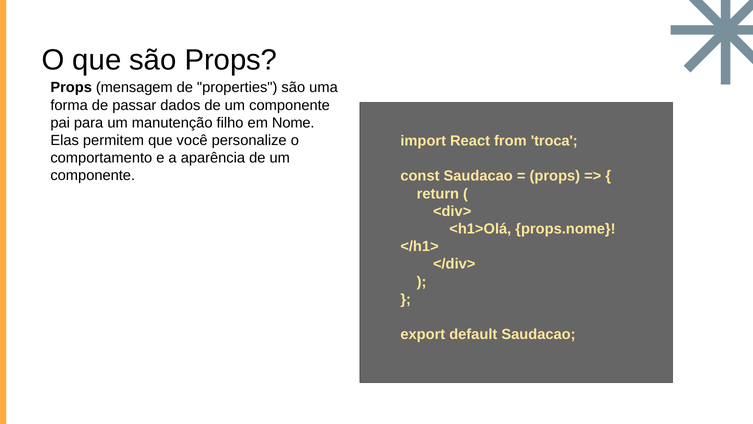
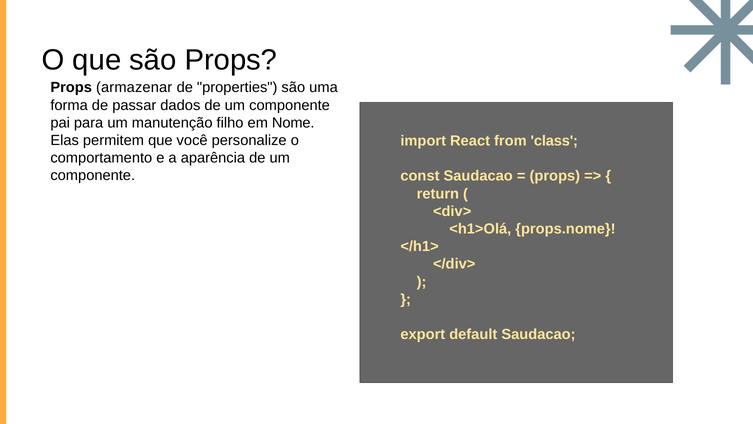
mensagem: mensagem -> armazenar
troca: troca -> class
